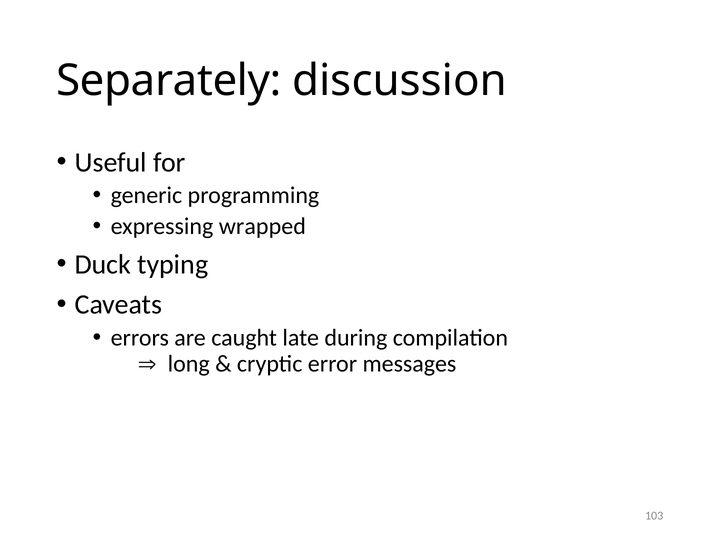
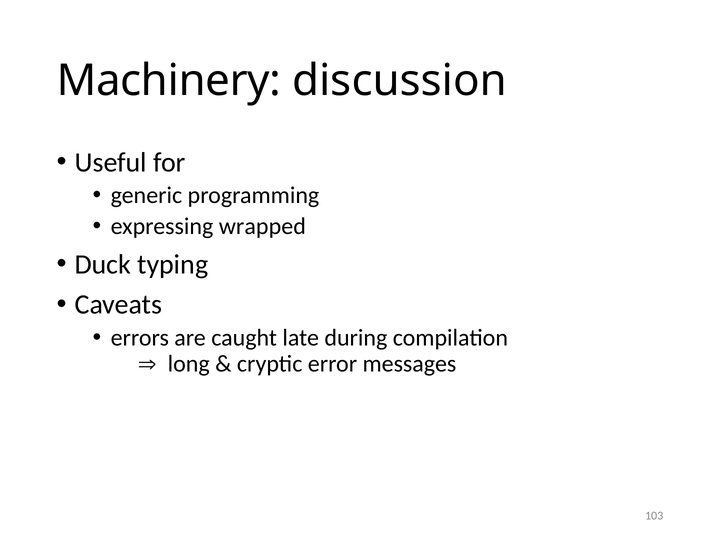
Separately: Separately -> Machinery
